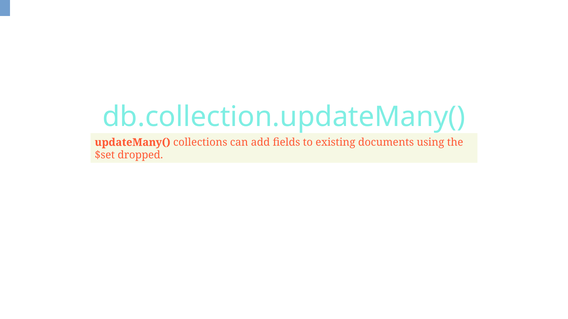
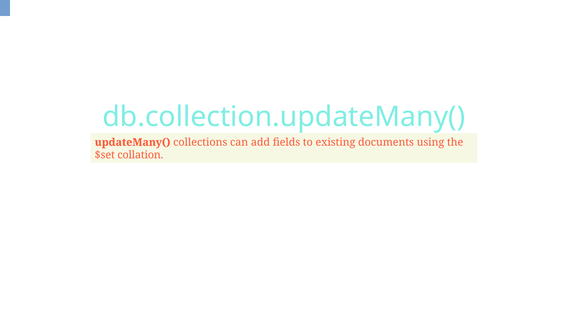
dropped: dropped -> collation
